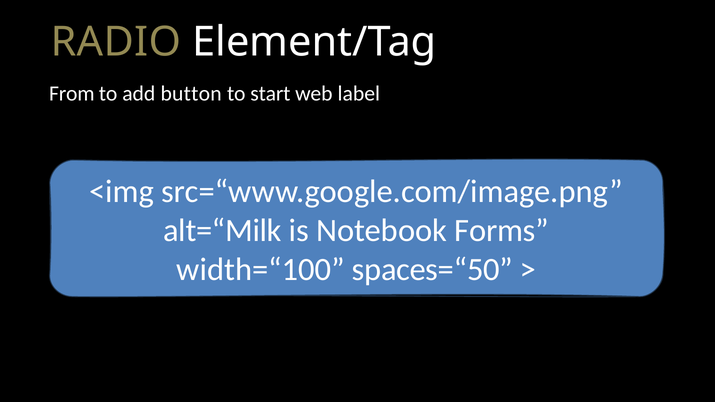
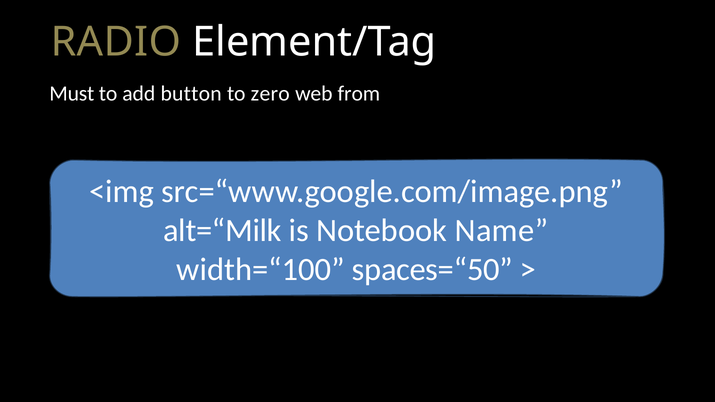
From: From -> Must
start: start -> zero
label: label -> from
Forms: Forms -> Name
